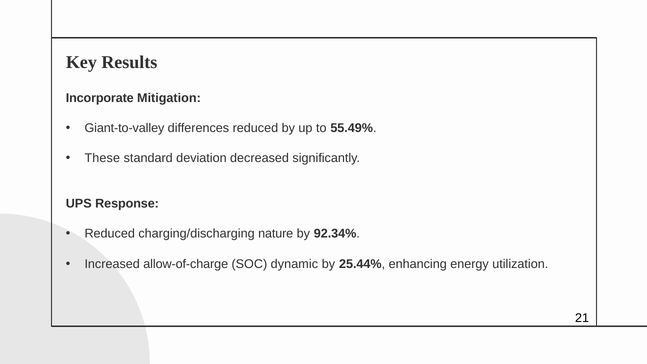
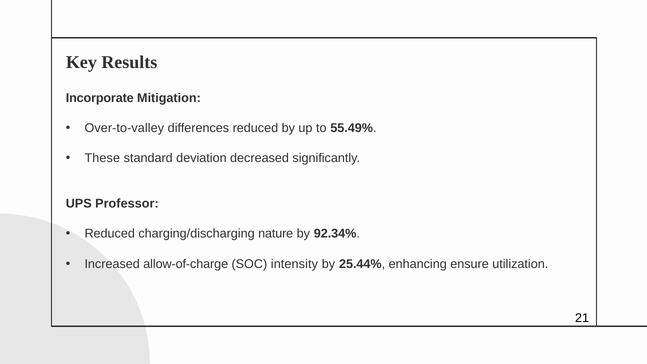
Giant-to-valley: Giant-to-valley -> Over-to-valley
Response: Response -> Professor
dynamic: dynamic -> intensity
energy: energy -> ensure
